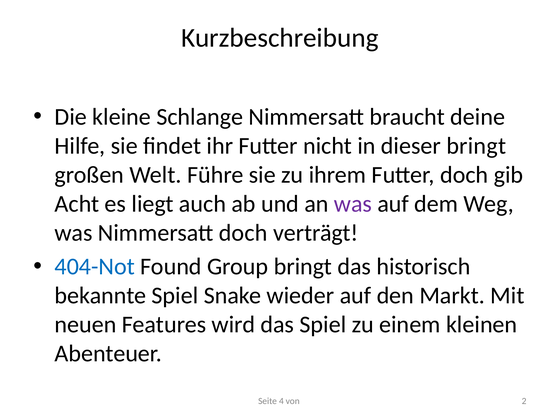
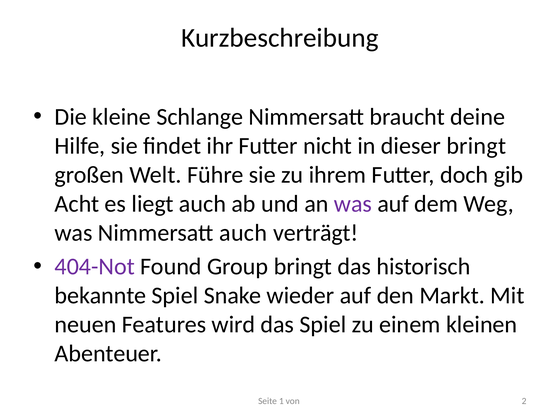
Nimmersatt doch: doch -> auch
404-Not colour: blue -> purple
4: 4 -> 1
